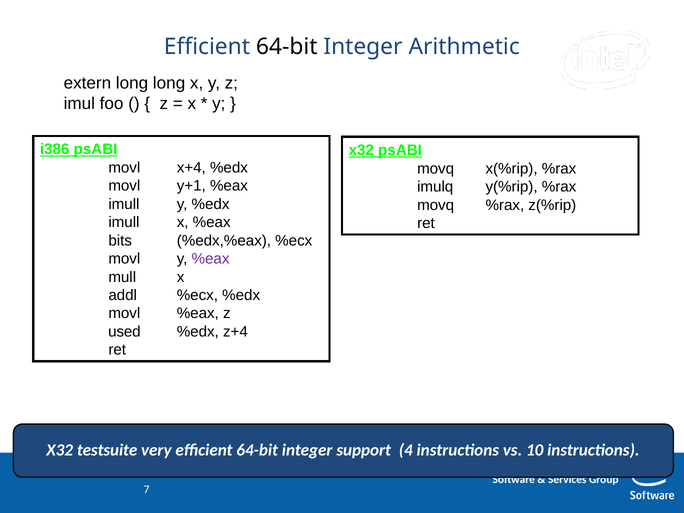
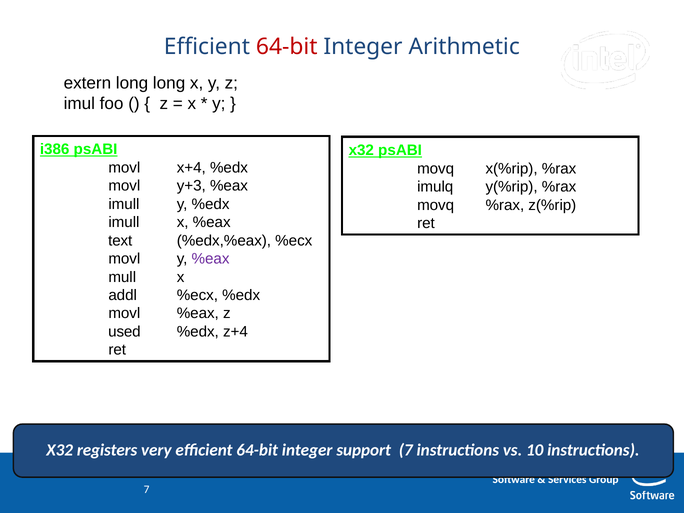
64-bit at (287, 47) colour: black -> red
y+1: y+1 -> y+3
bits: bits -> text
testsuite: testsuite -> registers
support 4: 4 -> 7
